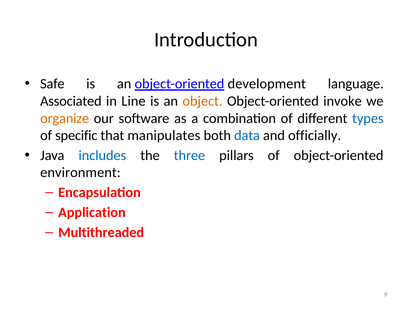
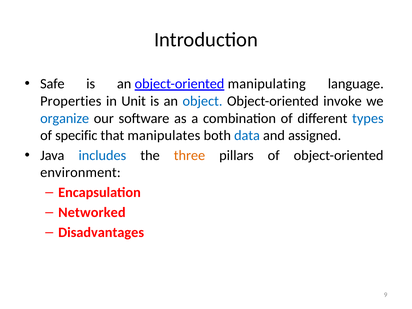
development: development -> manipulating
Associated: Associated -> Properties
Line: Line -> Unit
object colour: orange -> blue
organize colour: orange -> blue
officially: officially -> assigned
three colour: blue -> orange
Application: Application -> Networked
Multithreaded: Multithreaded -> Disadvantages
